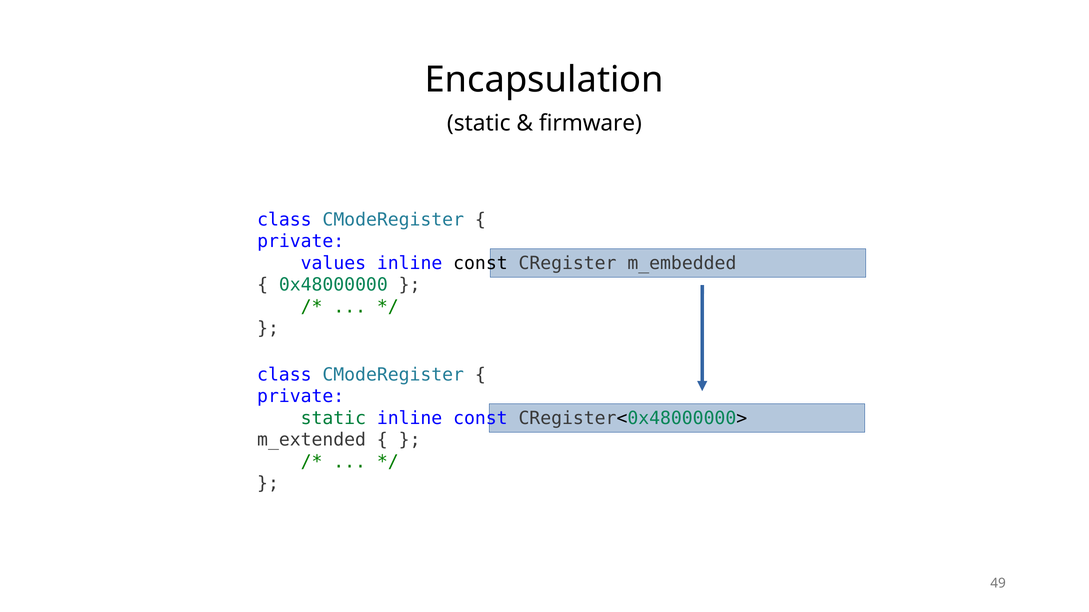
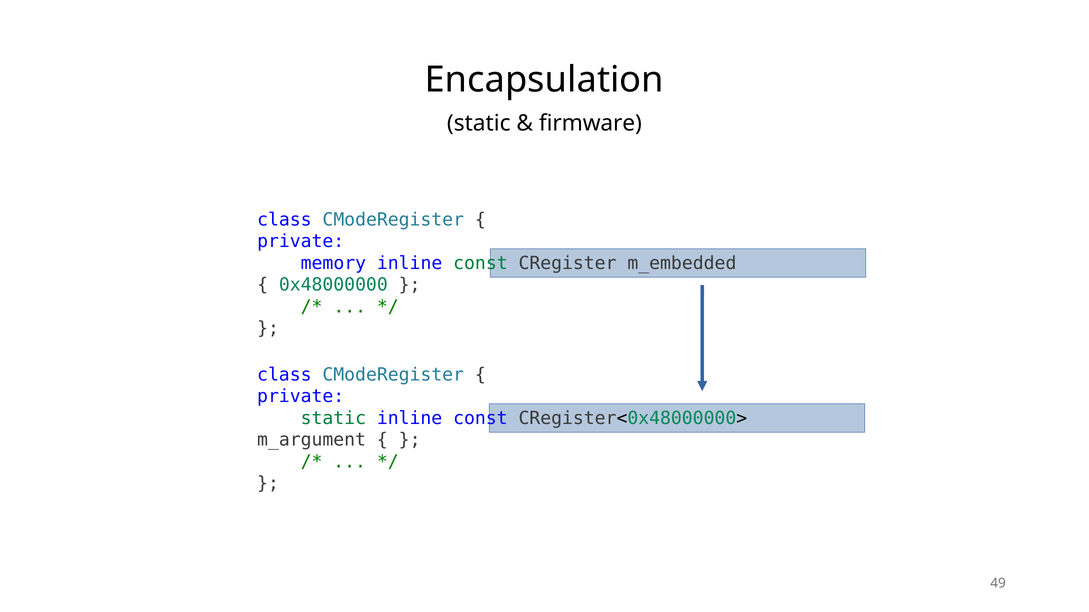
values: values -> memory
const at (480, 263) colour: black -> green
m_extended: m_extended -> m_argument
